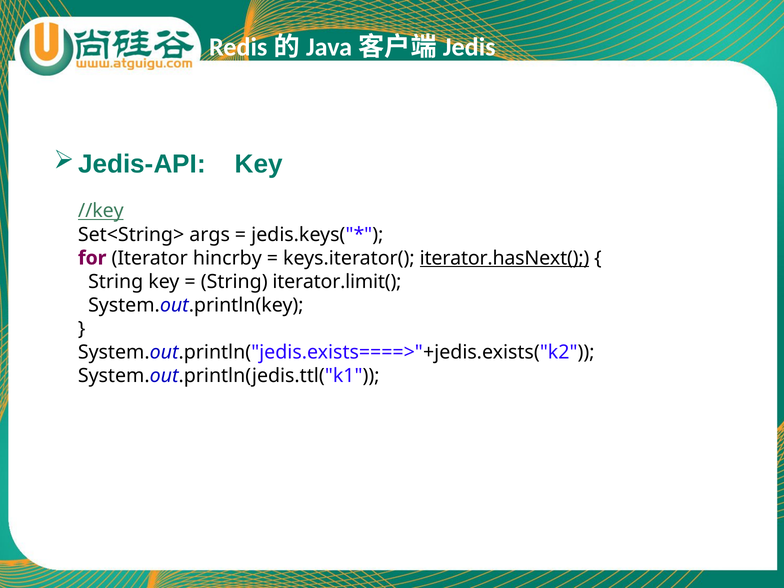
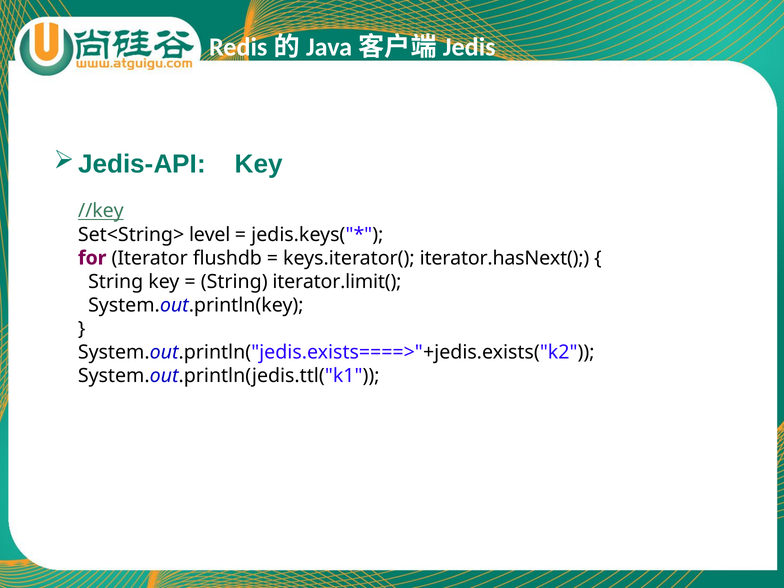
args: args -> level
hincrby: hincrby -> flushdb
iterator.hasNext( underline: present -> none
